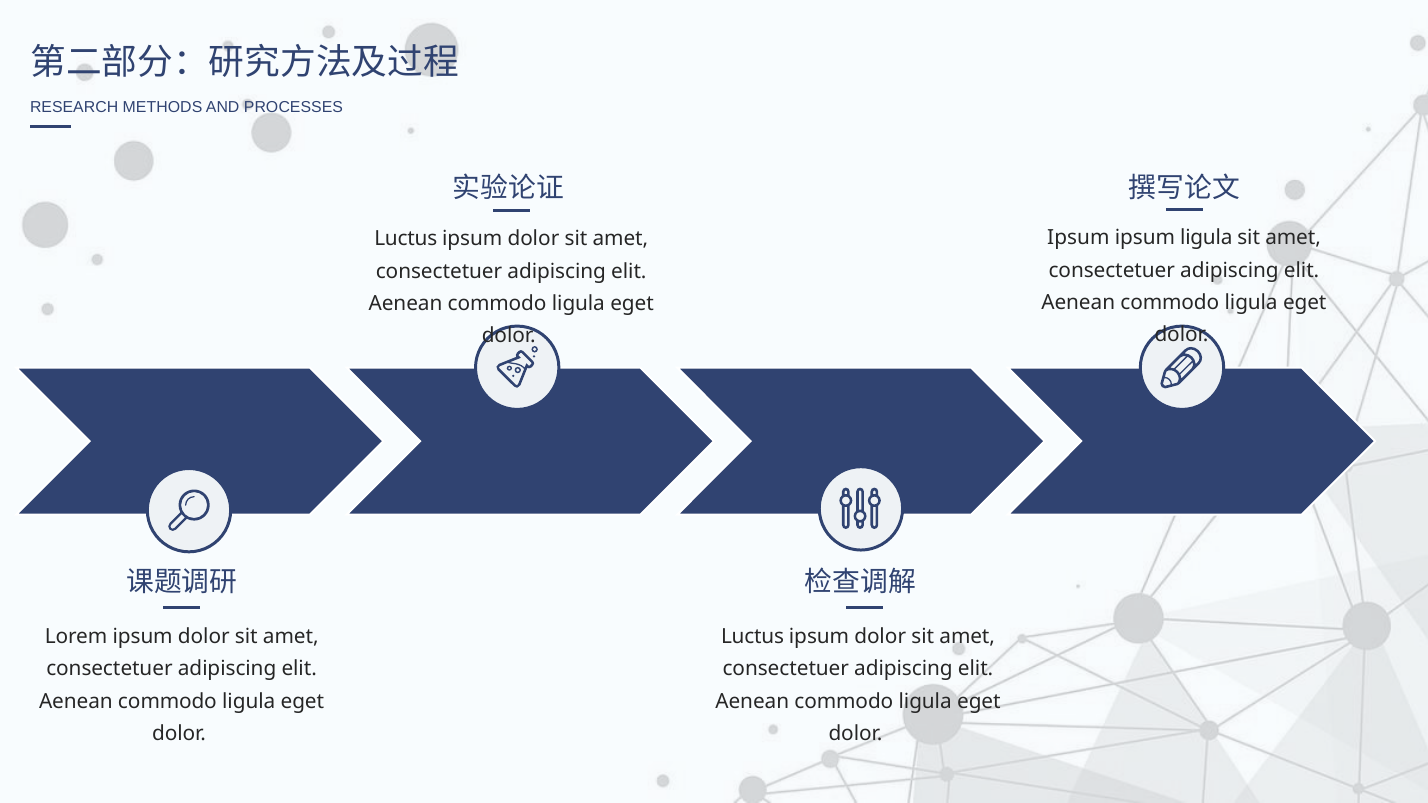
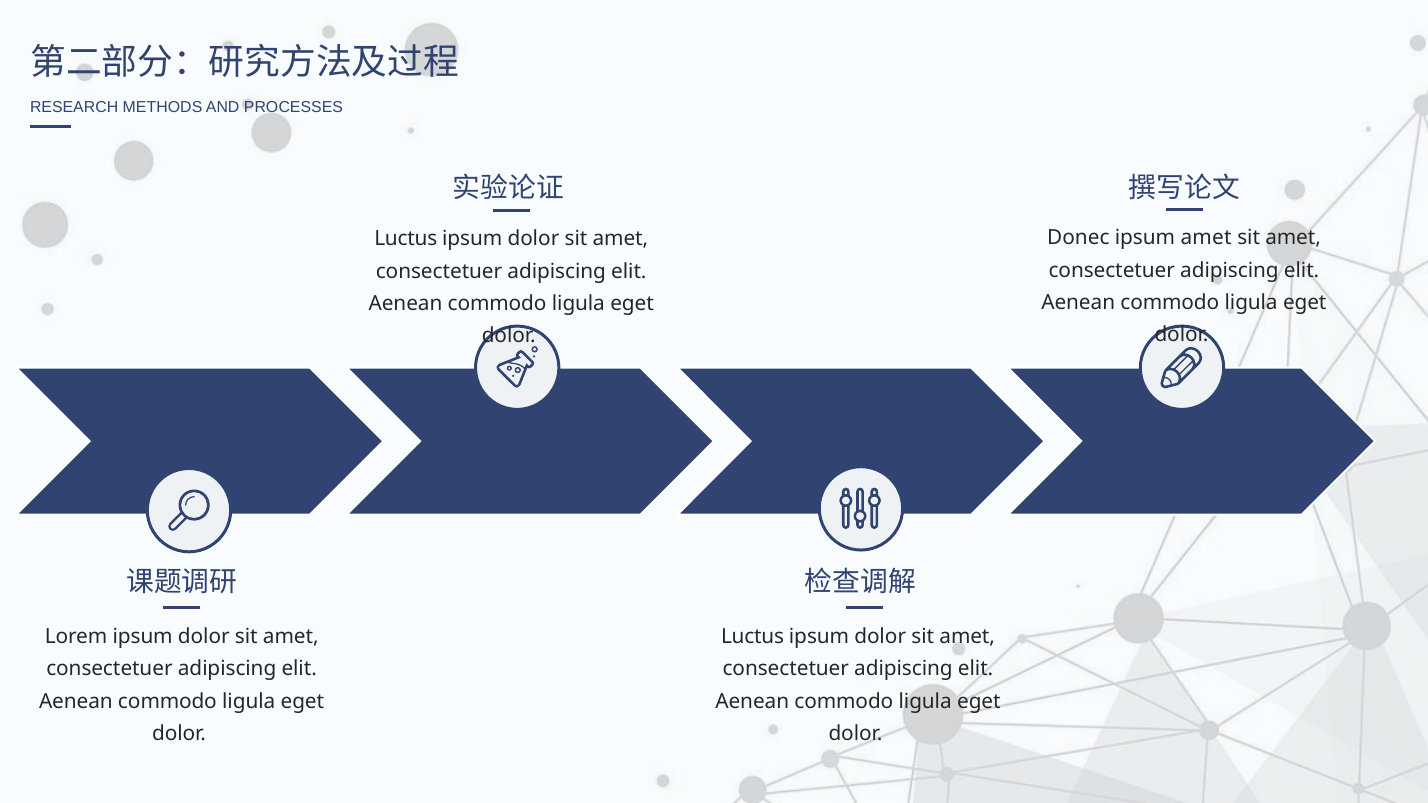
Ipsum at (1078, 238): Ipsum -> Donec
ipsum ligula: ligula -> amet
